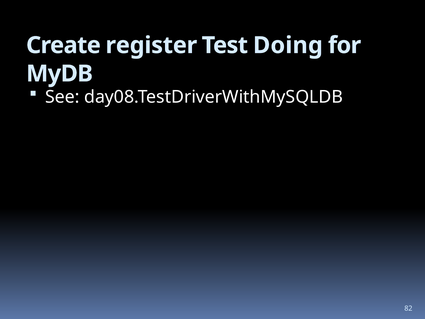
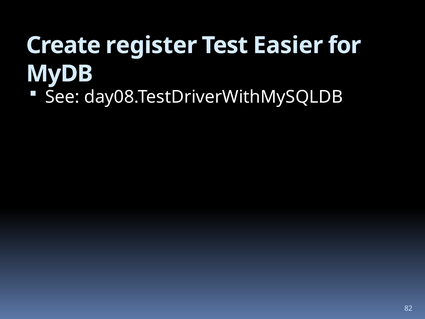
Doing: Doing -> Easier
